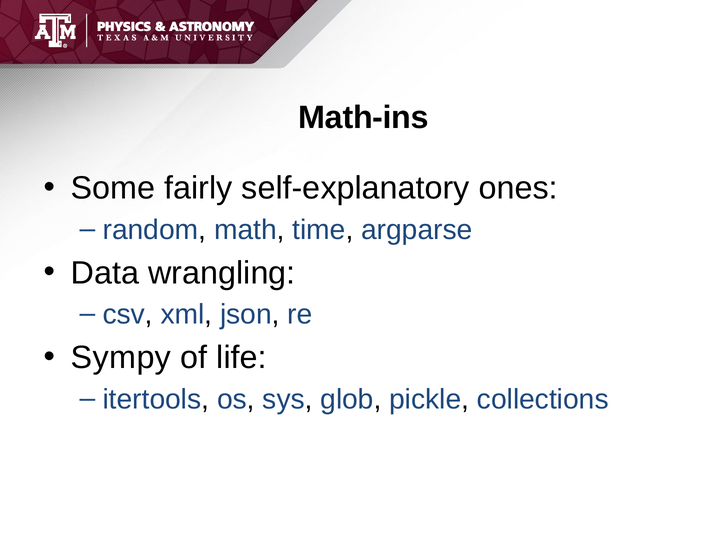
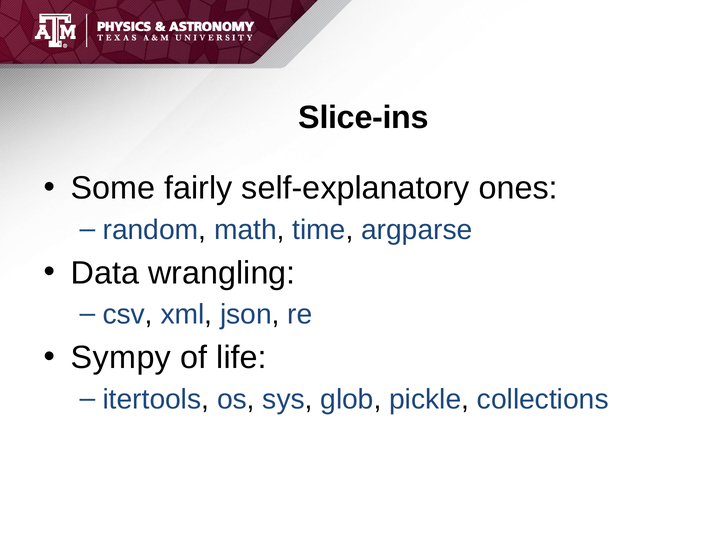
Math-ins: Math-ins -> Slice-ins
